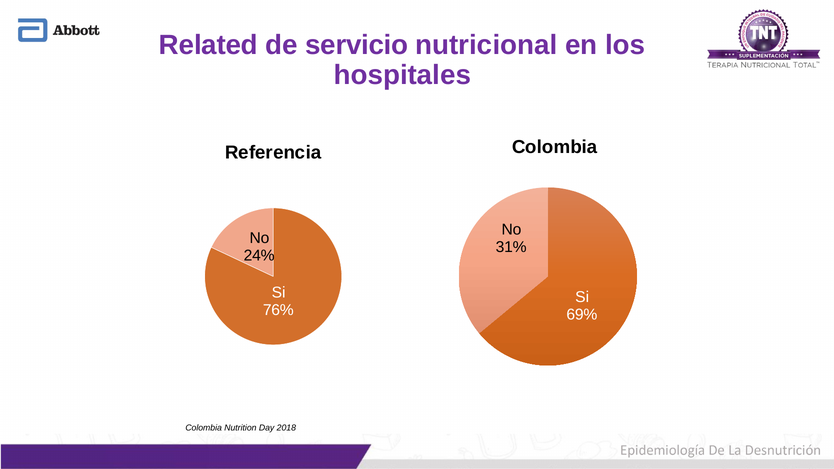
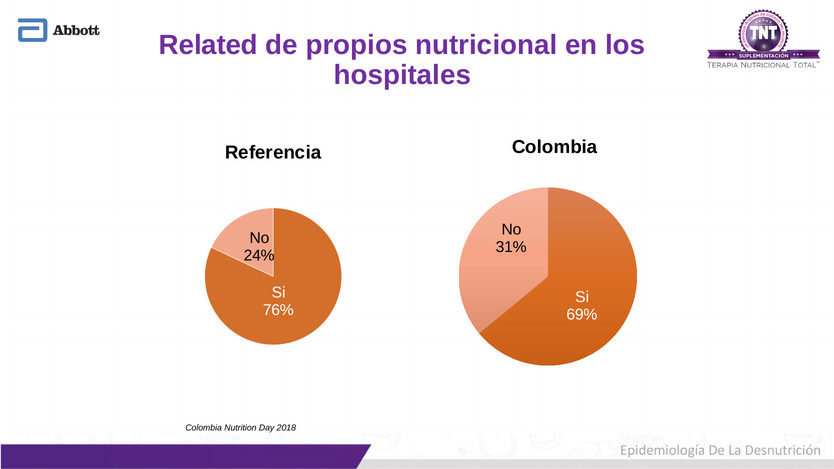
servicio: servicio -> propios
